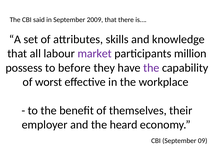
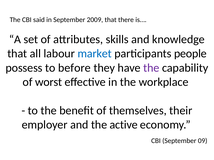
market colour: purple -> blue
million: million -> people
heard: heard -> active
